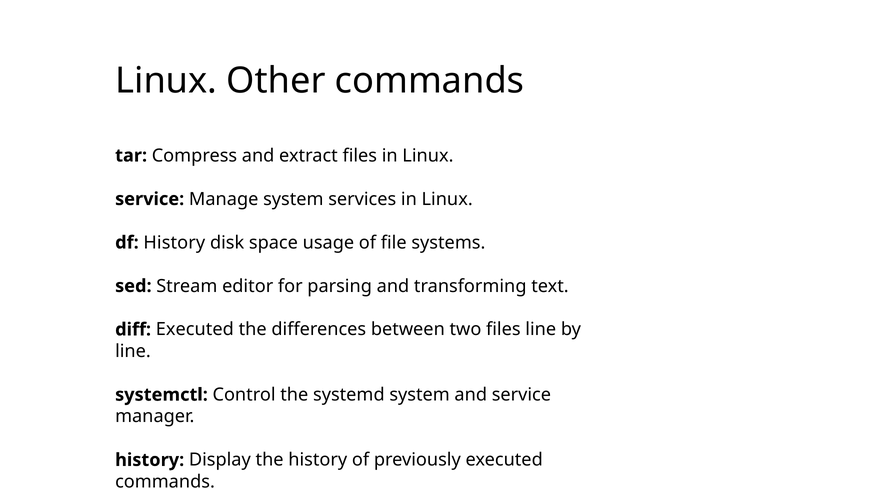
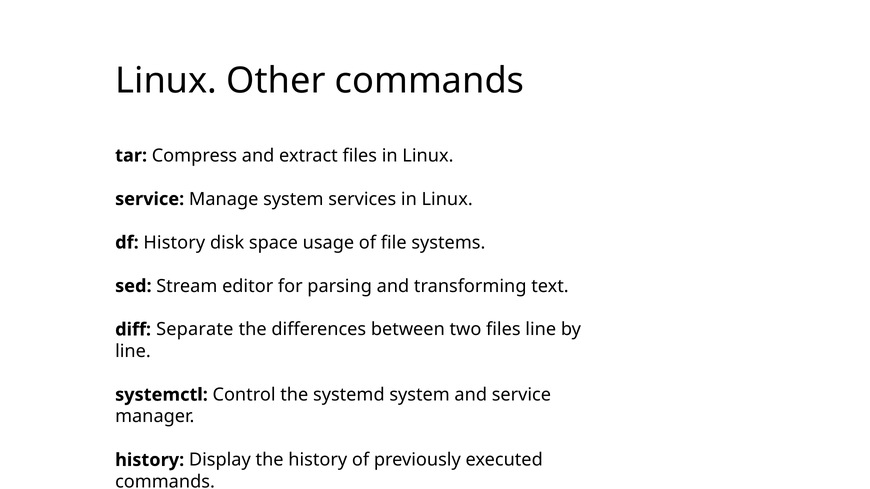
diff Executed: Executed -> Separate
